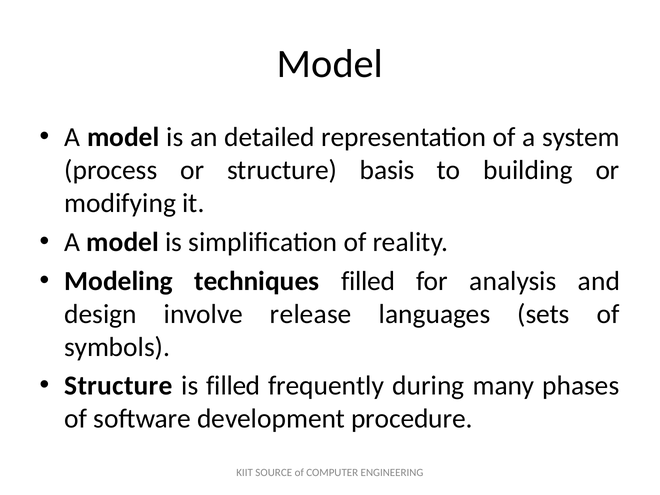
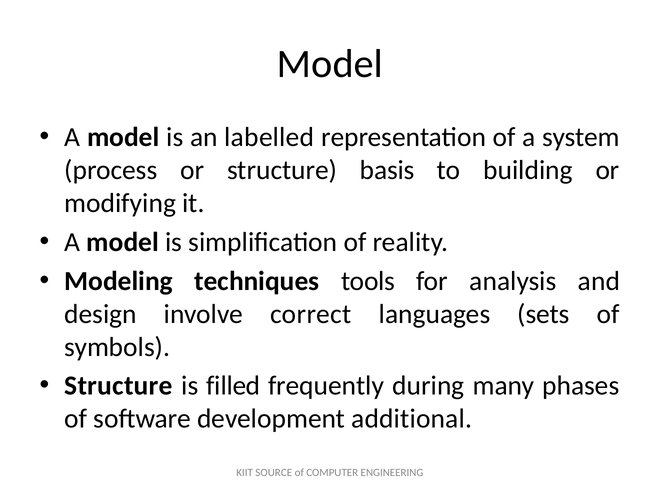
detailed: detailed -> labelled
techniques filled: filled -> tools
release: release -> correct
procedure: procedure -> additional
